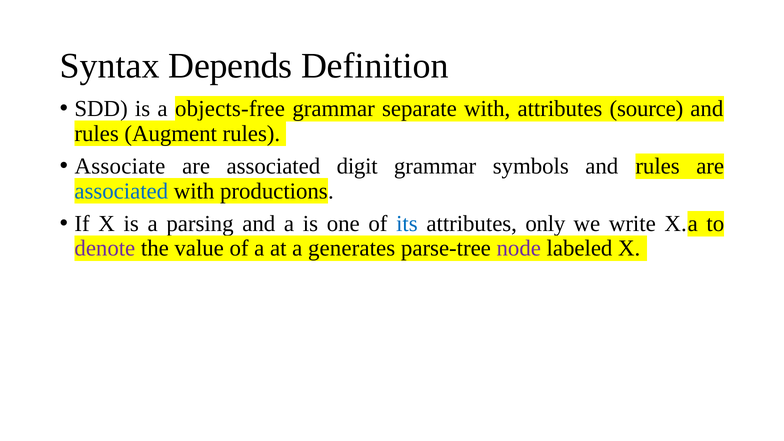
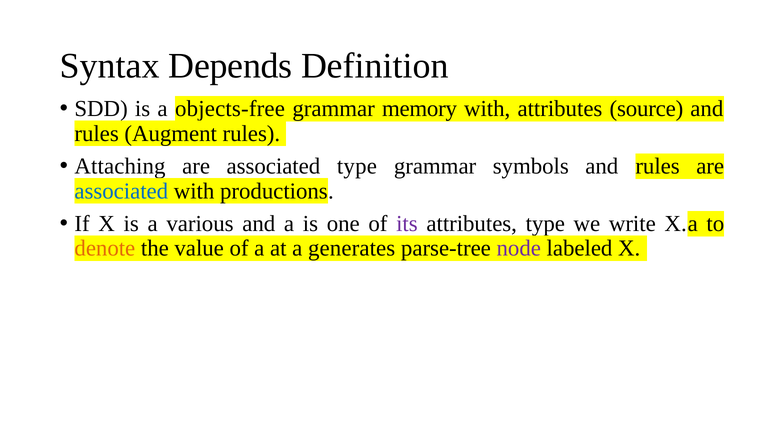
separate: separate -> memory
Associate: Associate -> Attaching
associated digit: digit -> type
parsing: parsing -> various
its colour: blue -> purple
attributes only: only -> type
denote colour: purple -> orange
